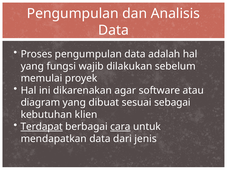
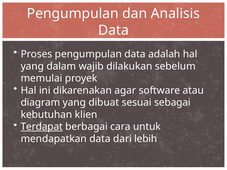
fungsi: fungsi -> dalam
cara underline: present -> none
jenis: jenis -> lebih
